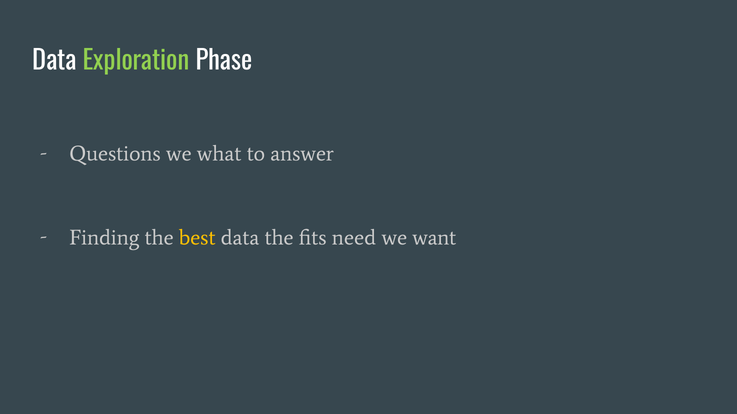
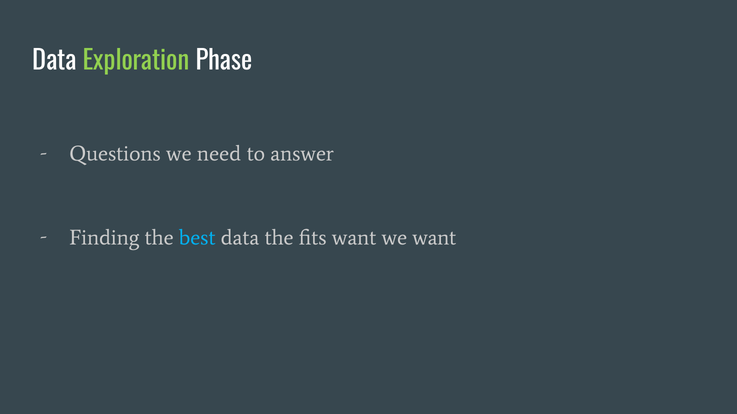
what: what -> need
best colour: yellow -> light blue
fits need: need -> want
